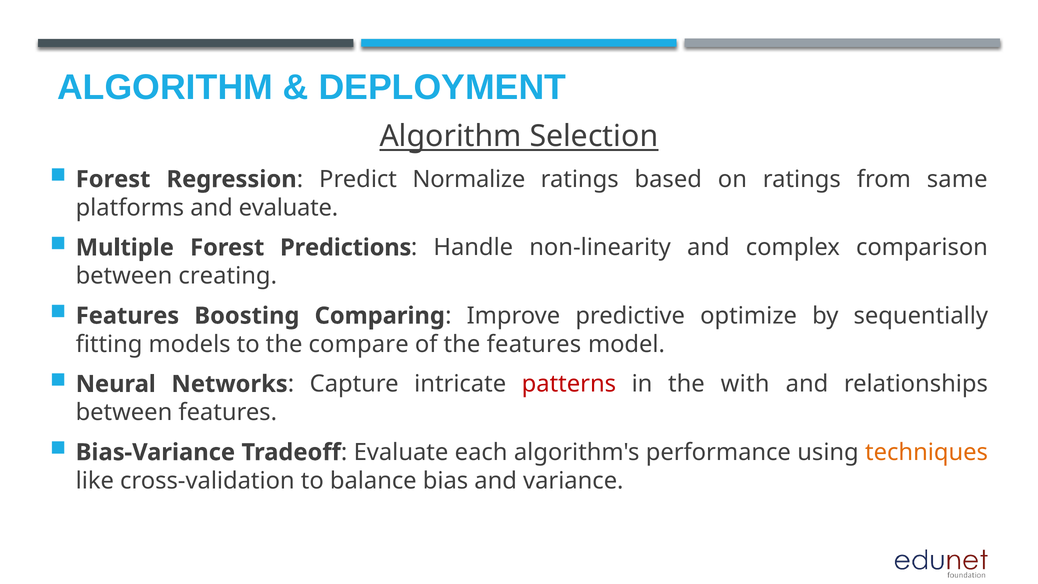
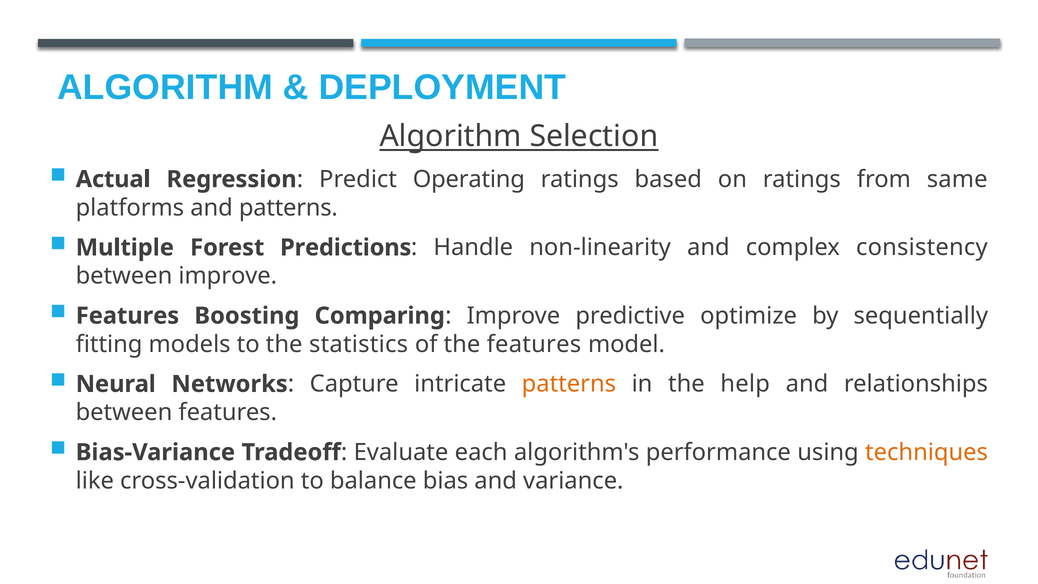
Forest at (113, 179): Forest -> Actual
Normalize: Normalize -> Operating
and evaluate: evaluate -> patterns
comparison: comparison -> consistency
between creating: creating -> improve
compare: compare -> statistics
patterns at (569, 384) colour: red -> orange
with: with -> help
